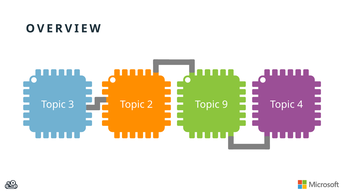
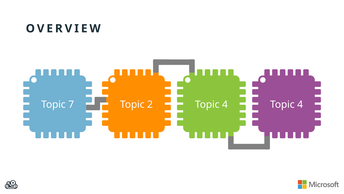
3: 3 -> 7
2 Topic 9: 9 -> 4
